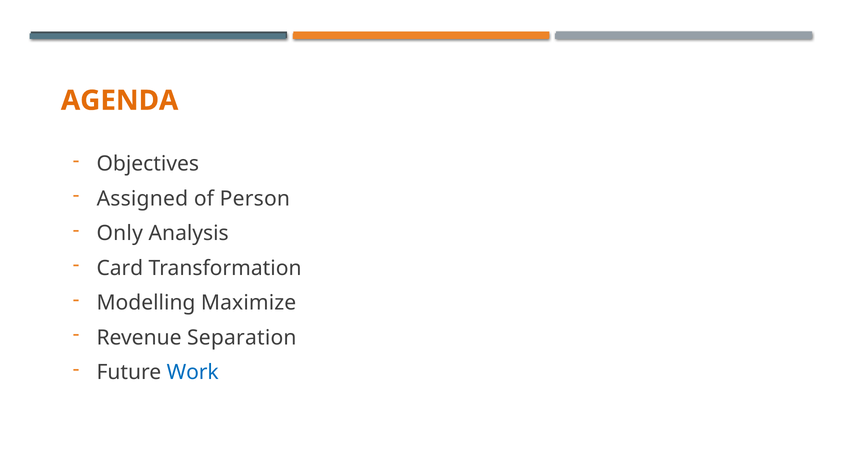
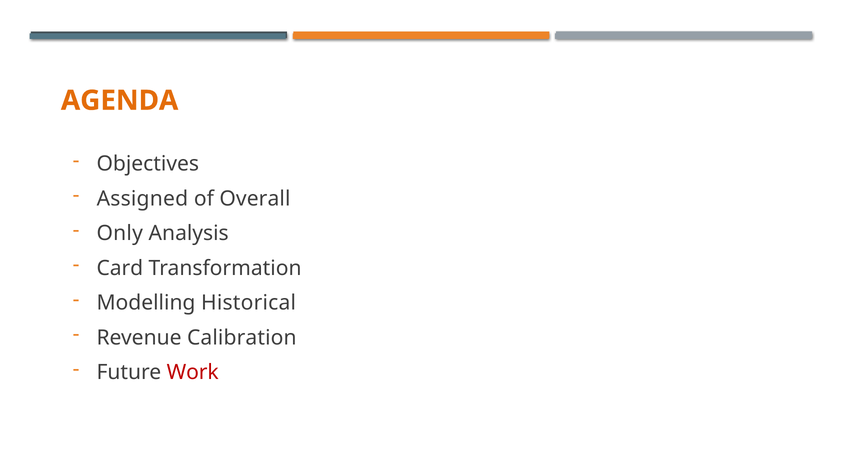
Person: Person -> Overall
Maximize: Maximize -> Historical
Separation: Separation -> Calibration
Work colour: blue -> red
